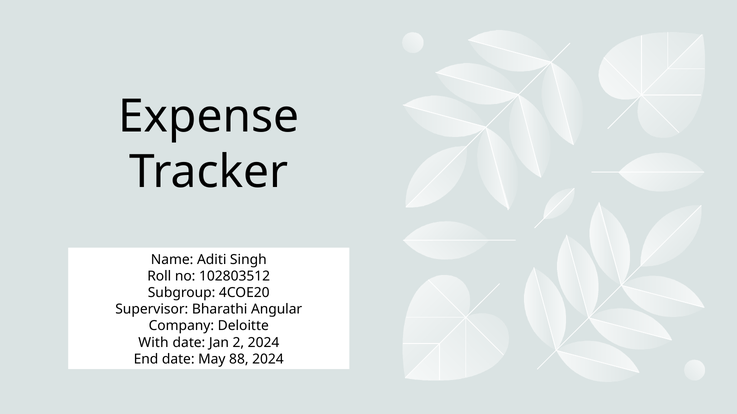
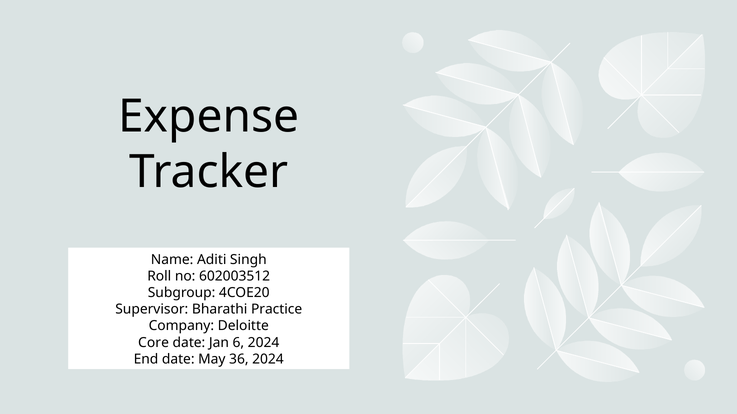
102803512: 102803512 -> 602003512
Angular: Angular -> Practice
With: With -> Core
2: 2 -> 6
88: 88 -> 36
